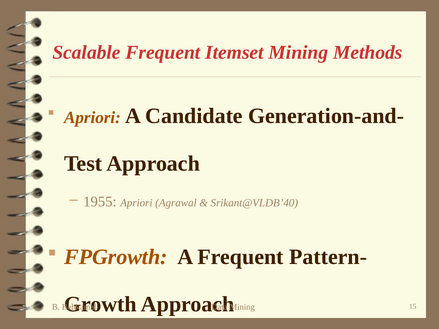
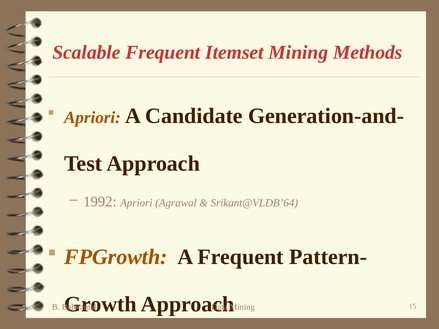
1955: 1955 -> 1992
Srikant@VLDB’40: Srikant@VLDB’40 -> Srikant@VLDB’64
